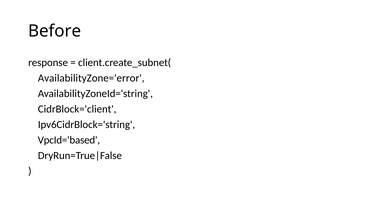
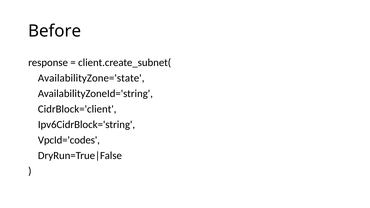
AvailabilityZone='error: AvailabilityZone='error -> AvailabilityZone='state
VpcId='based: VpcId='based -> VpcId='codes
